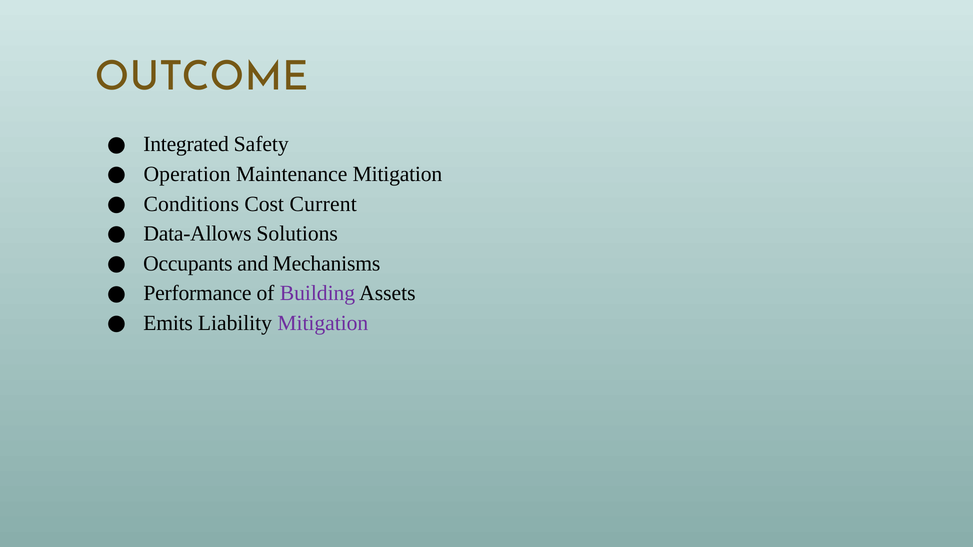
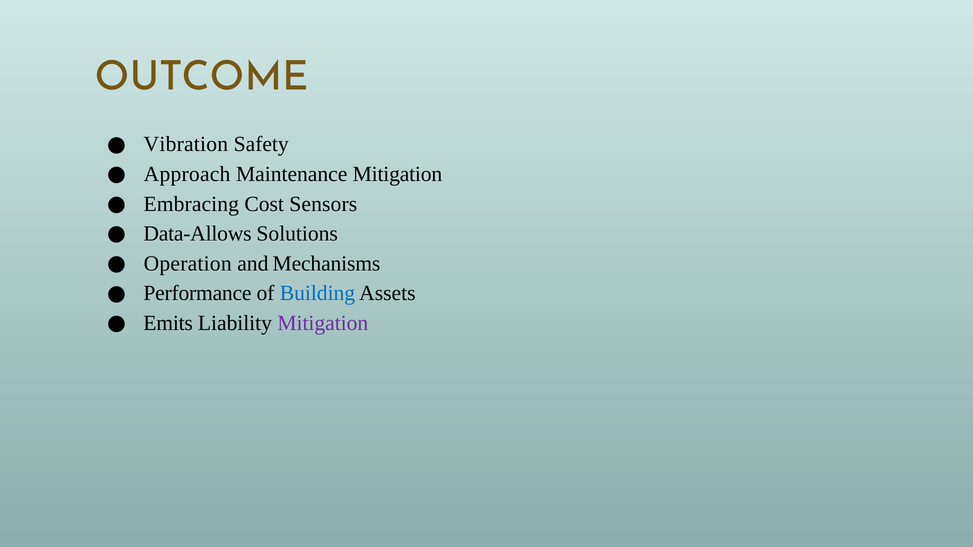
Integrated: Integrated -> Vibration
Operation: Operation -> Approach
Conditions: Conditions -> Embracing
Current: Current -> Sensors
Occupants: Occupants -> Operation
Building colour: purple -> blue
